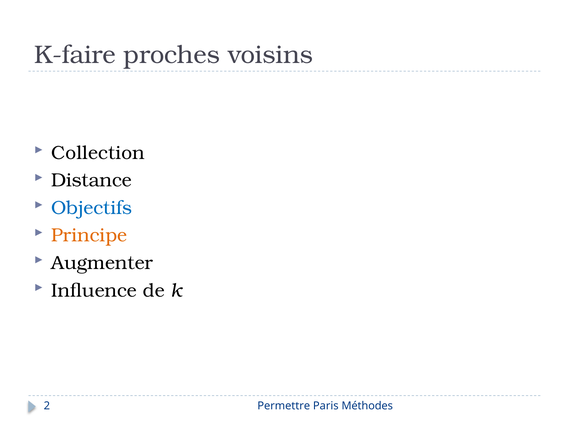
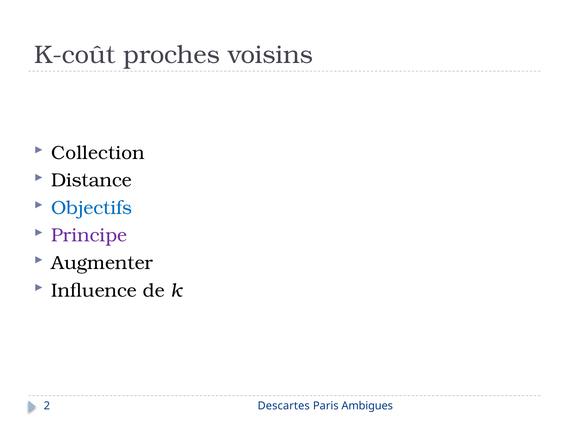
K-faire: K-faire -> K-coût
Principe colour: orange -> purple
Permettre: Permettre -> Descartes
Méthodes: Méthodes -> Ambigues
